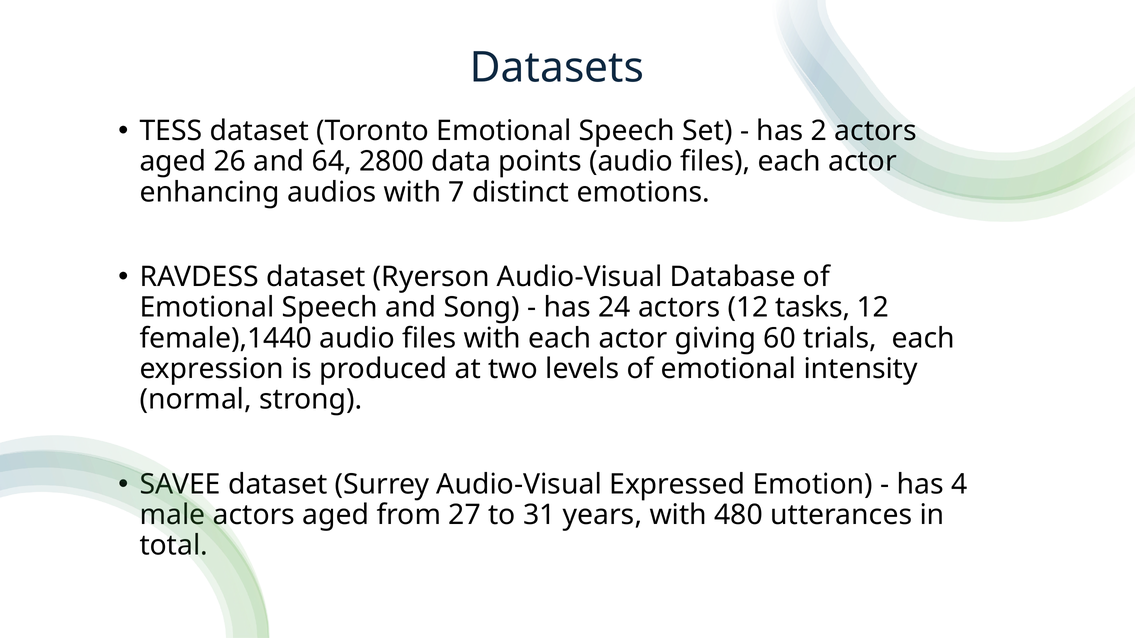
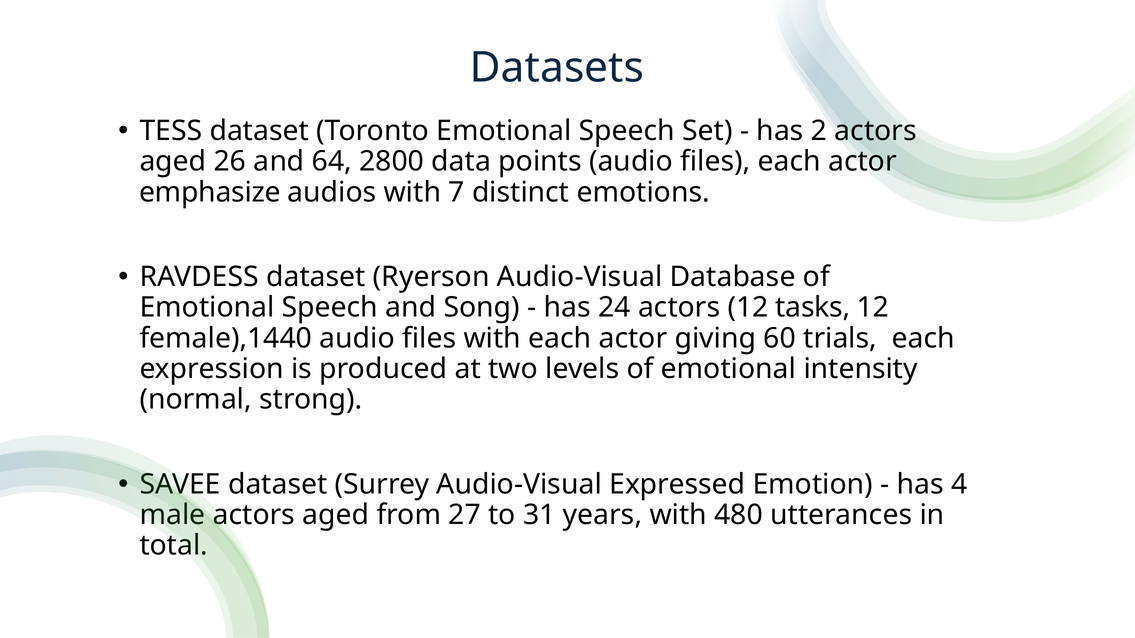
enhancing: enhancing -> emphasize
